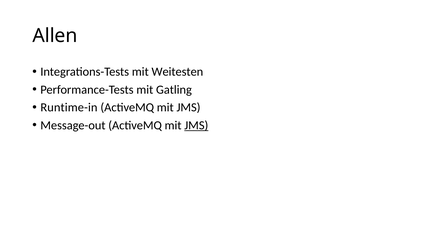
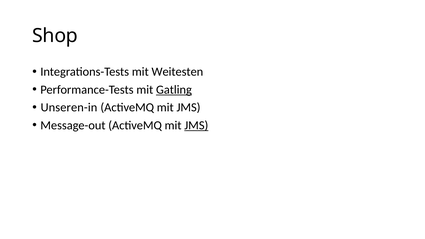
Allen: Allen -> Shop
Gatling underline: none -> present
Runtime-in: Runtime-in -> Unseren-in
